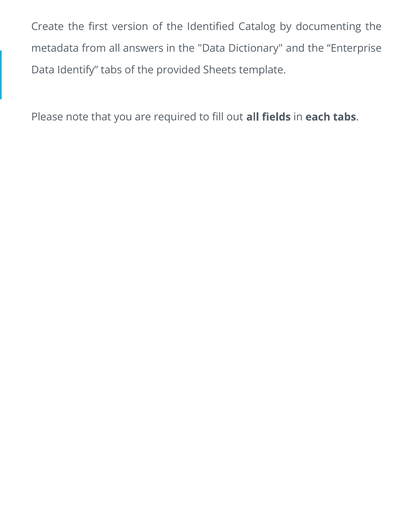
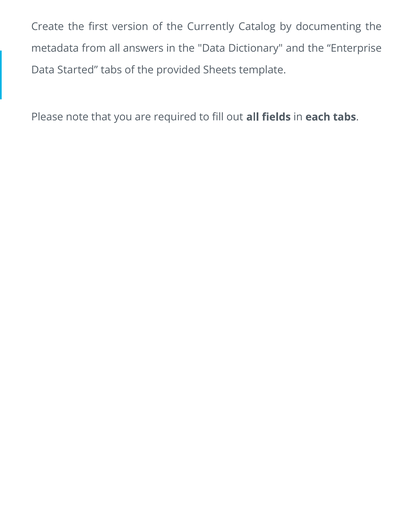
Identified: Identified -> Currently
Identify: Identify -> Started
